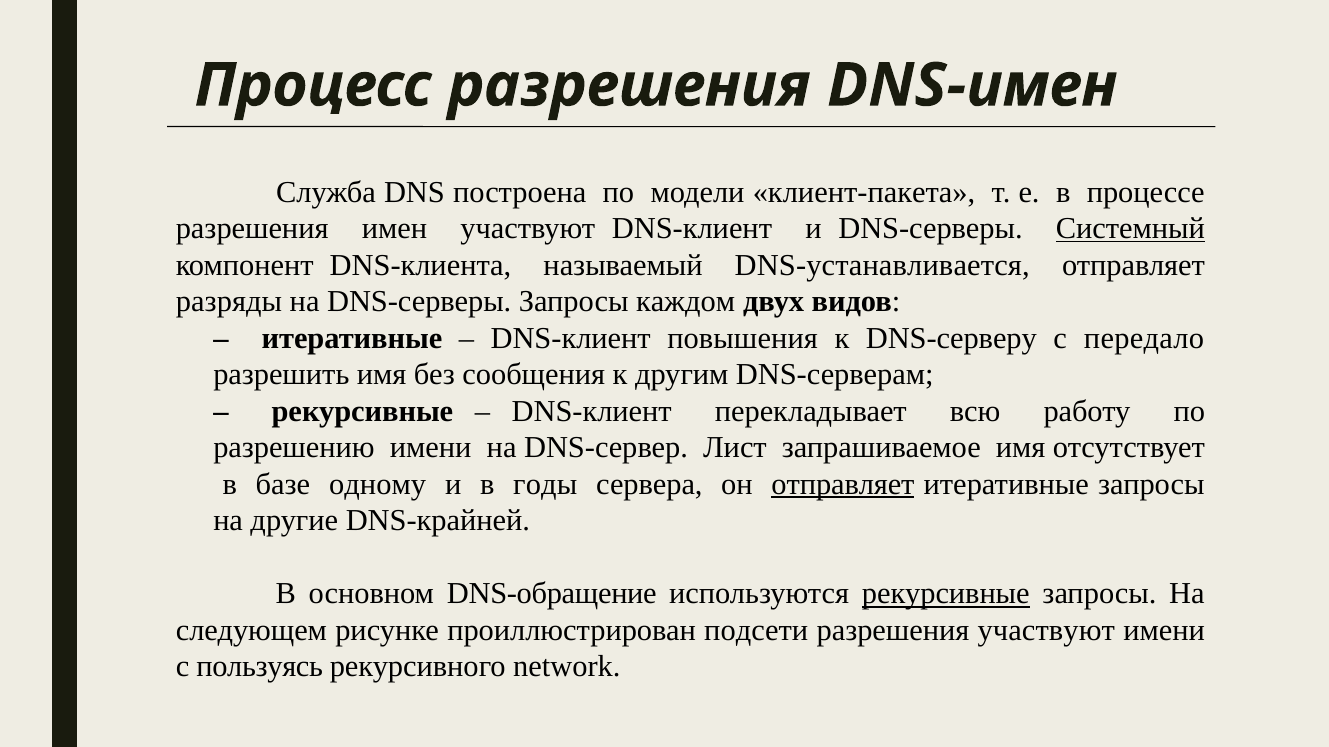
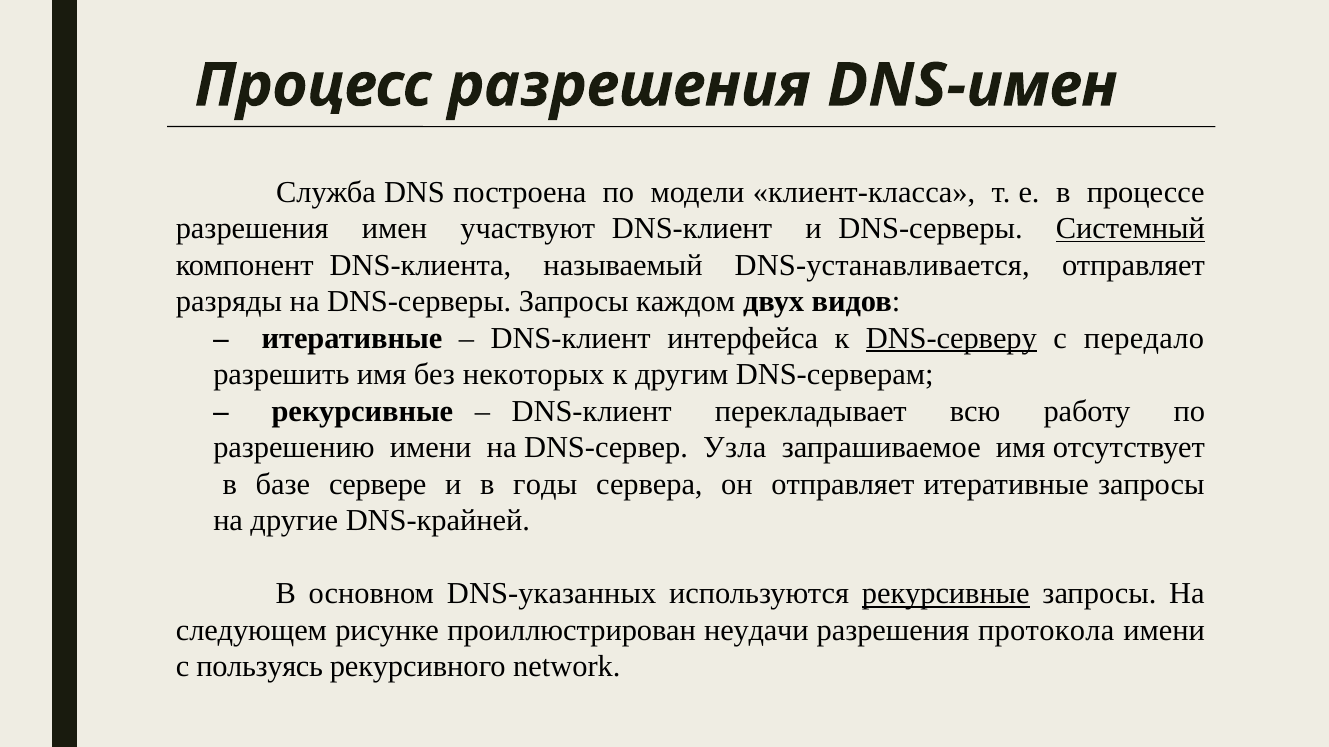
клиент-пакета: клиент-пакета -> клиент-класса
повышения: повышения -> интерфейса
DNS-серверу underline: none -> present
сообщения: сообщения -> некоторых
Лист: Лист -> Узла
одному: одному -> сервере
отправляет at (843, 484) underline: present -> none
DNS-обращение: DNS-обращение -> DNS-указанных
подсети: подсети -> неудачи
разрешения участвуют: участвуют -> протокола
